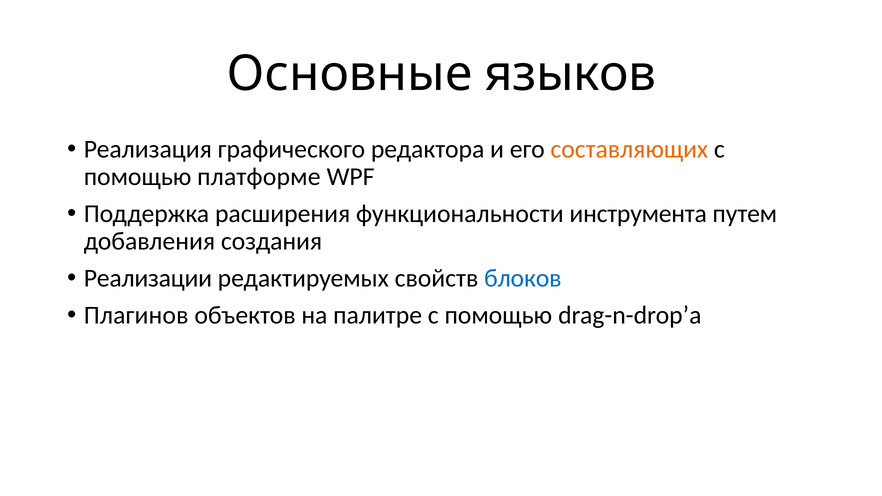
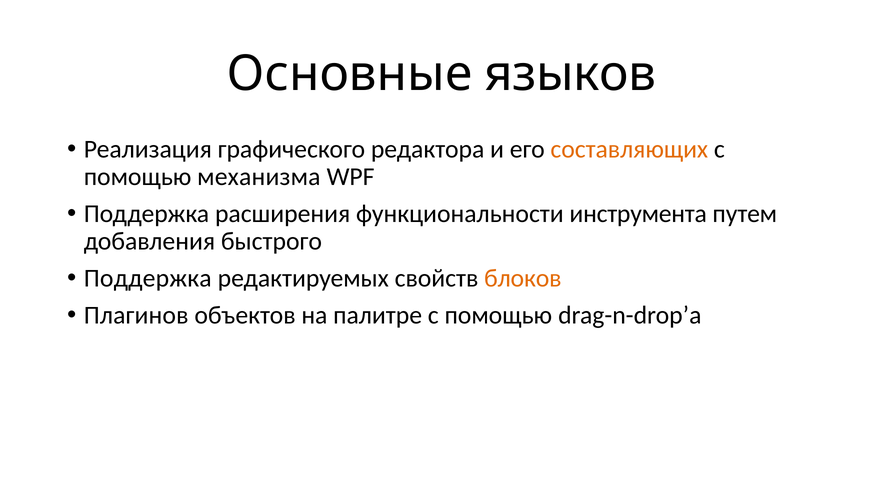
платформе: платформе -> механизма
создания: создания -> быстрого
Реализации at (148, 278): Реализации -> Поддержка
блоков colour: blue -> orange
